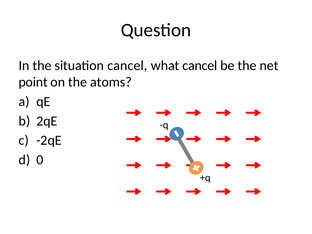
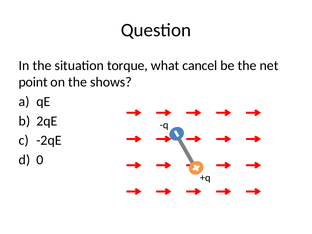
situation cancel: cancel -> torque
atoms: atoms -> shows
